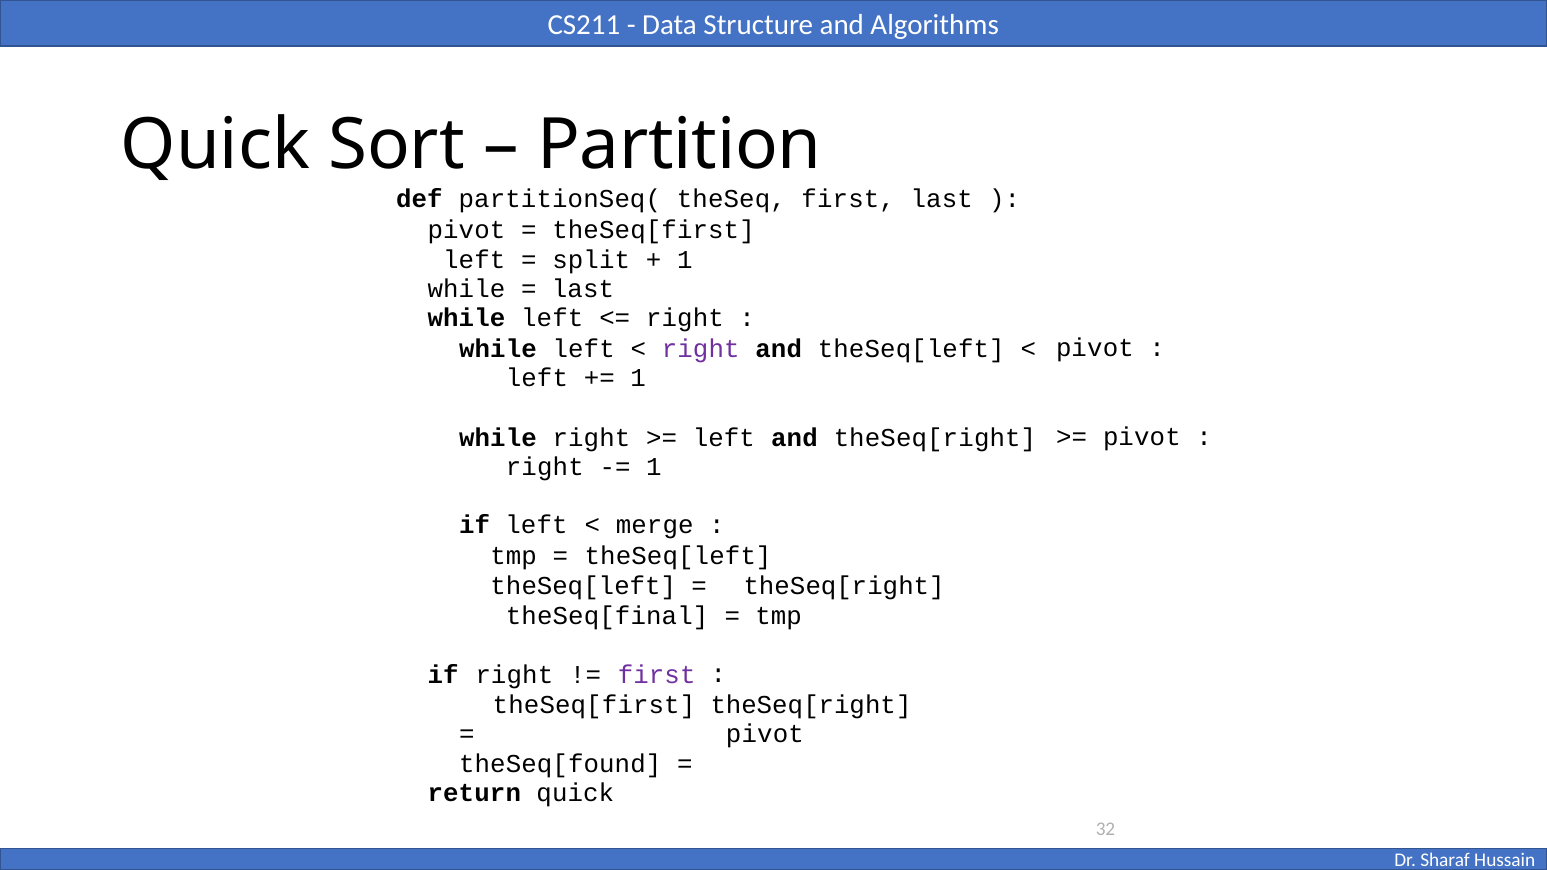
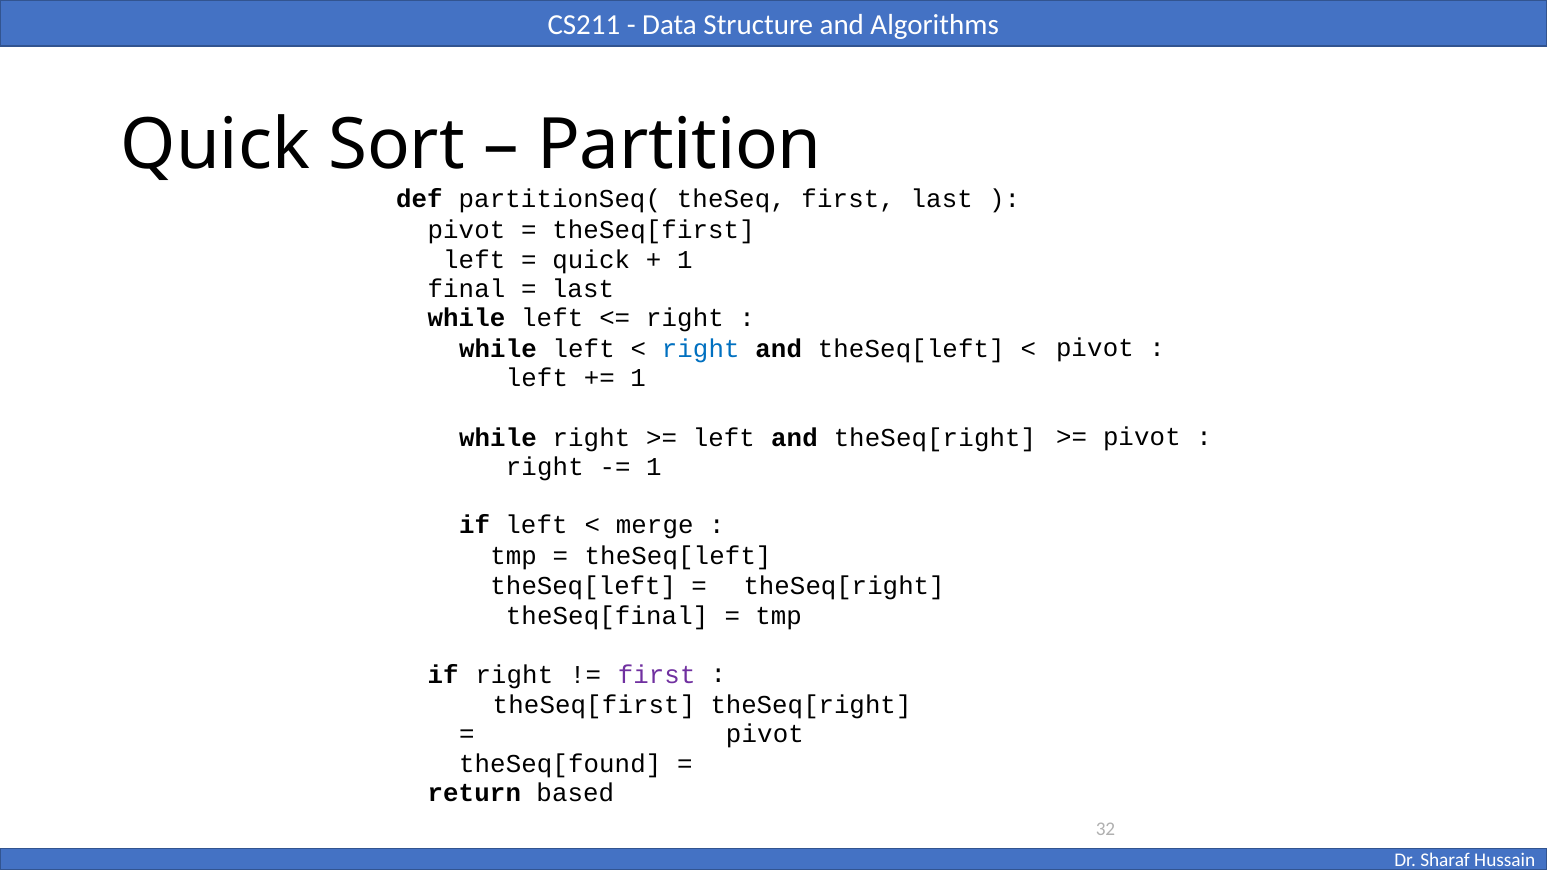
split at (591, 260): split -> quick
while at (466, 289): while -> final
right at (701, 349) colour: purple -> blue
return quick: quick -> based
